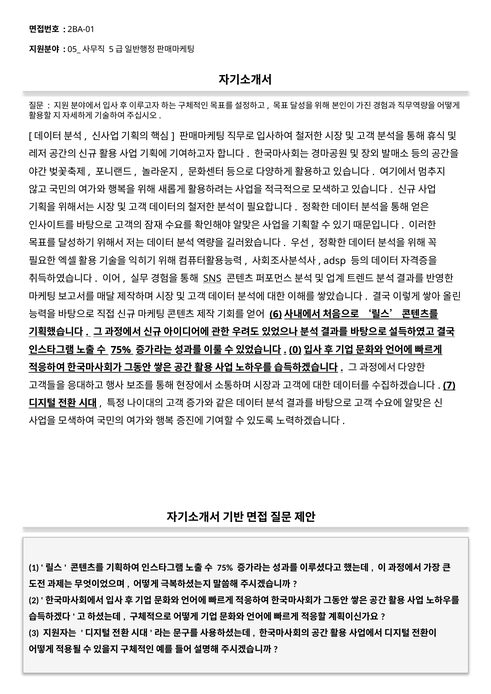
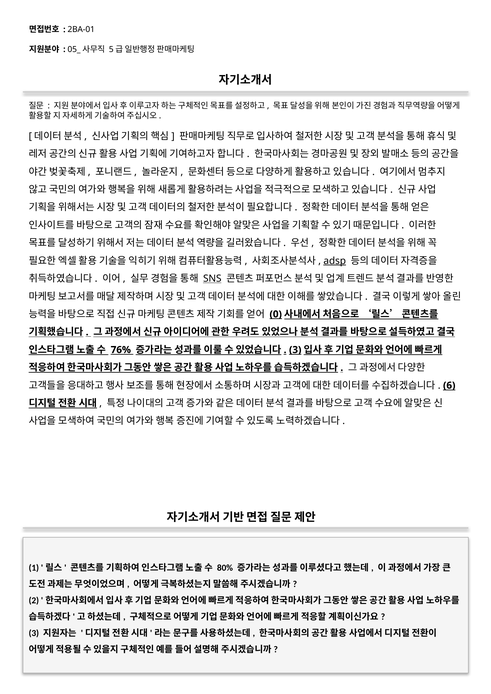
adsp underline: none -> present
6: 6 -> 0
75% at (121, 350): 75% -> 76%
0 at (295, 350): 0 -> 3
7: 7 -> 6
75% at (225, 568): 75% -> 80%
